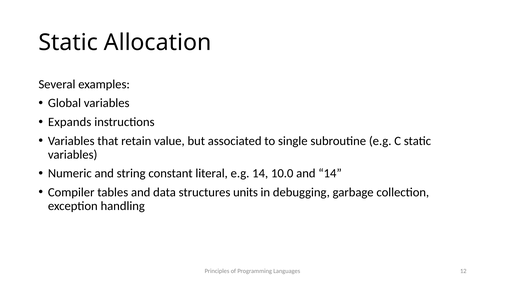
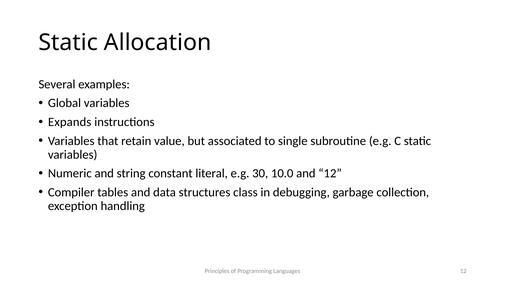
e.g 14: 14 -> 30
and 14: 14 -> 12
units: units -> class
